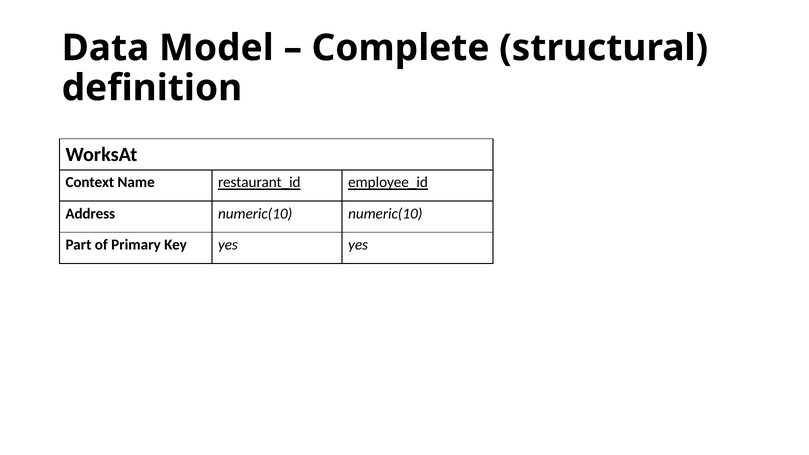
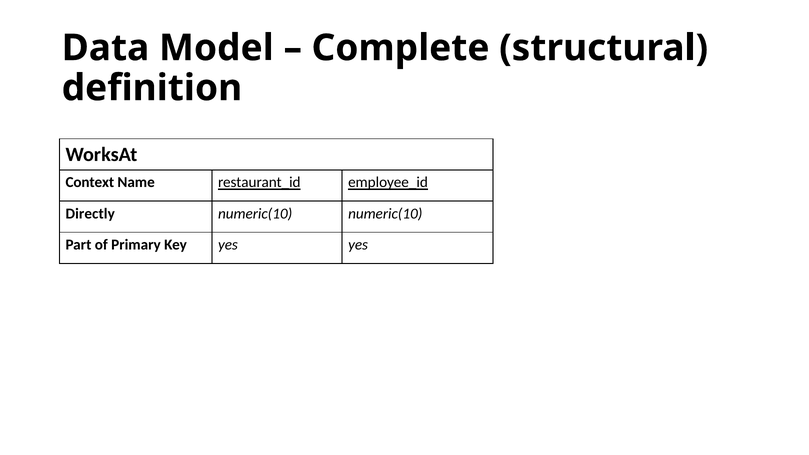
Address: Address -> Directly
